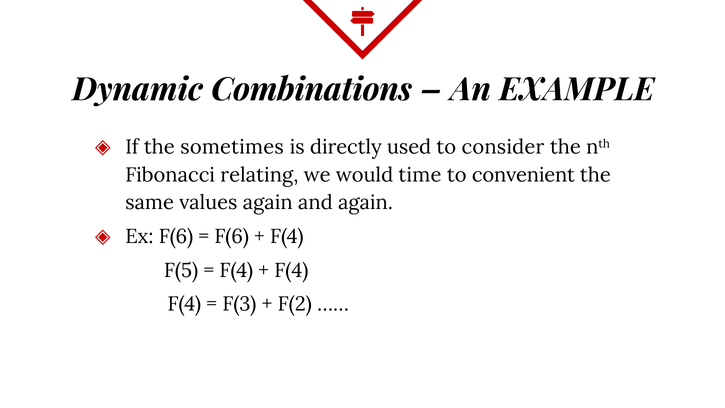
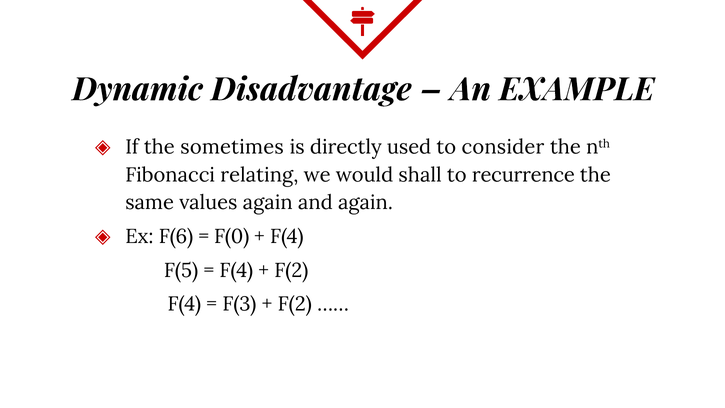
Combinations: Combinations -> Disadvantage
time: time -> shall
convenient: convenient -> recurrence
F(6 at (232, 236): F(6 -> F(0
F(4 at (291, 270): F(4 -> F(2
